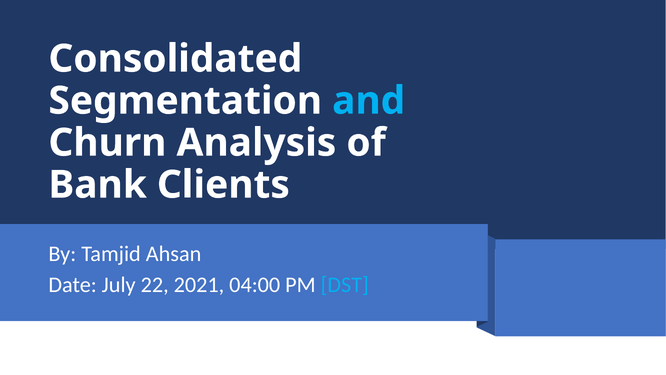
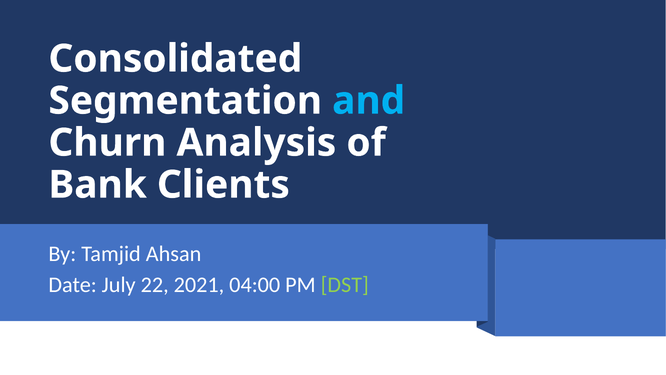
DST colour: light blue -> light green
